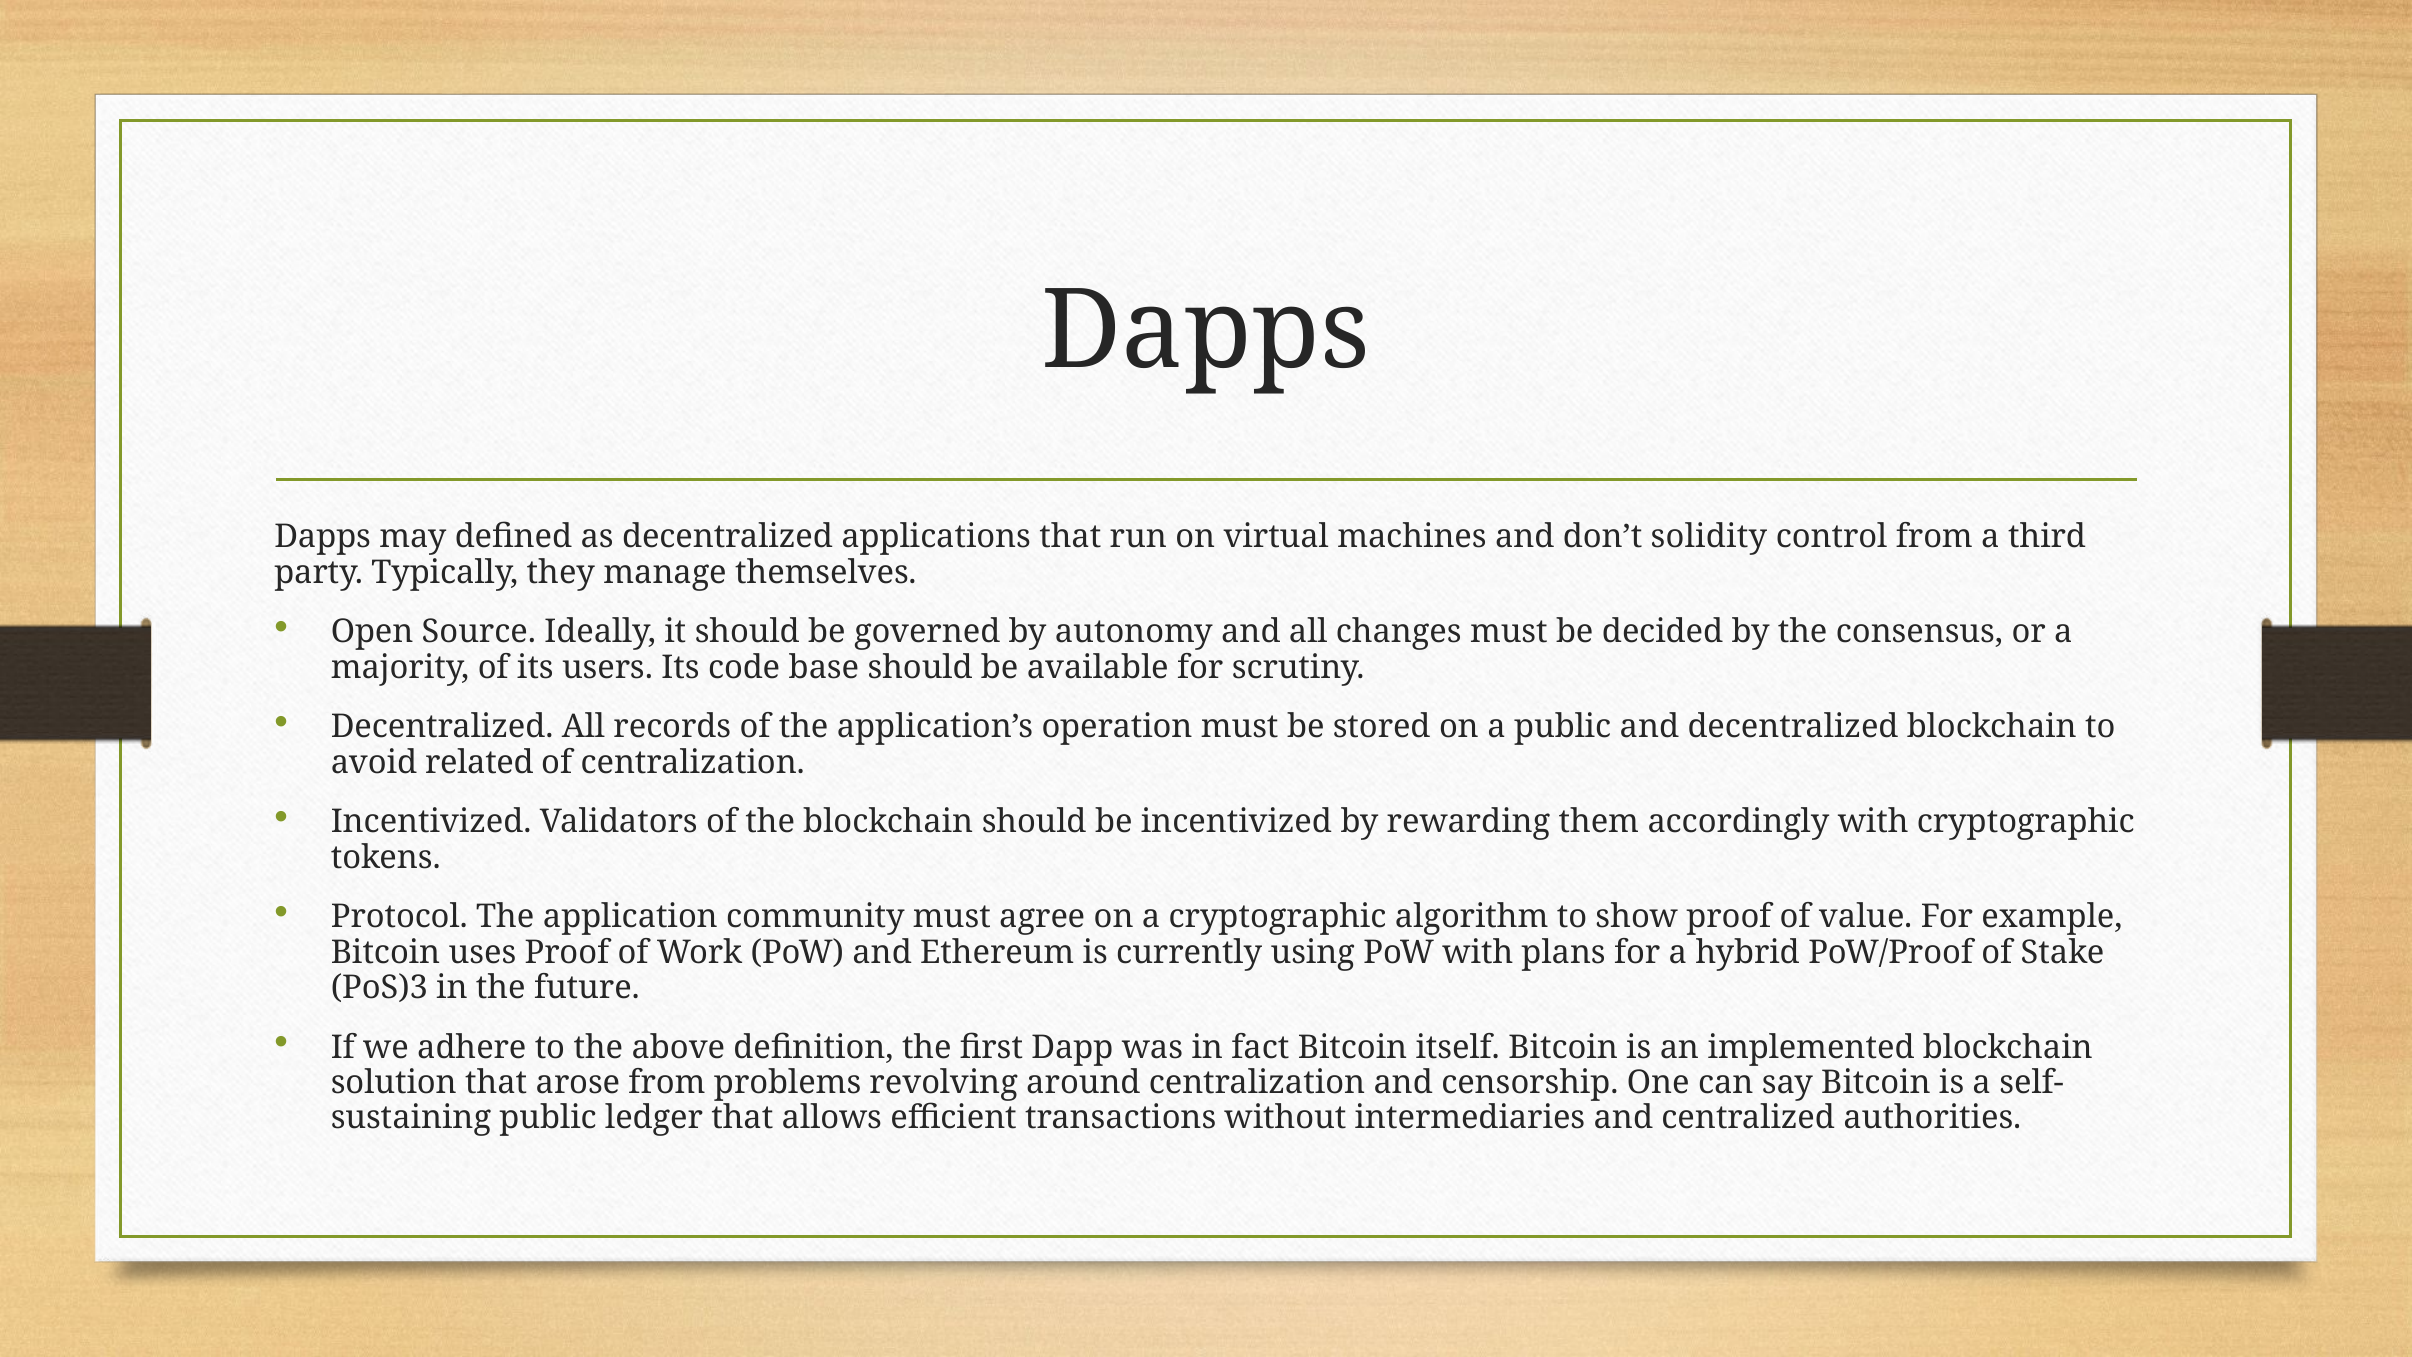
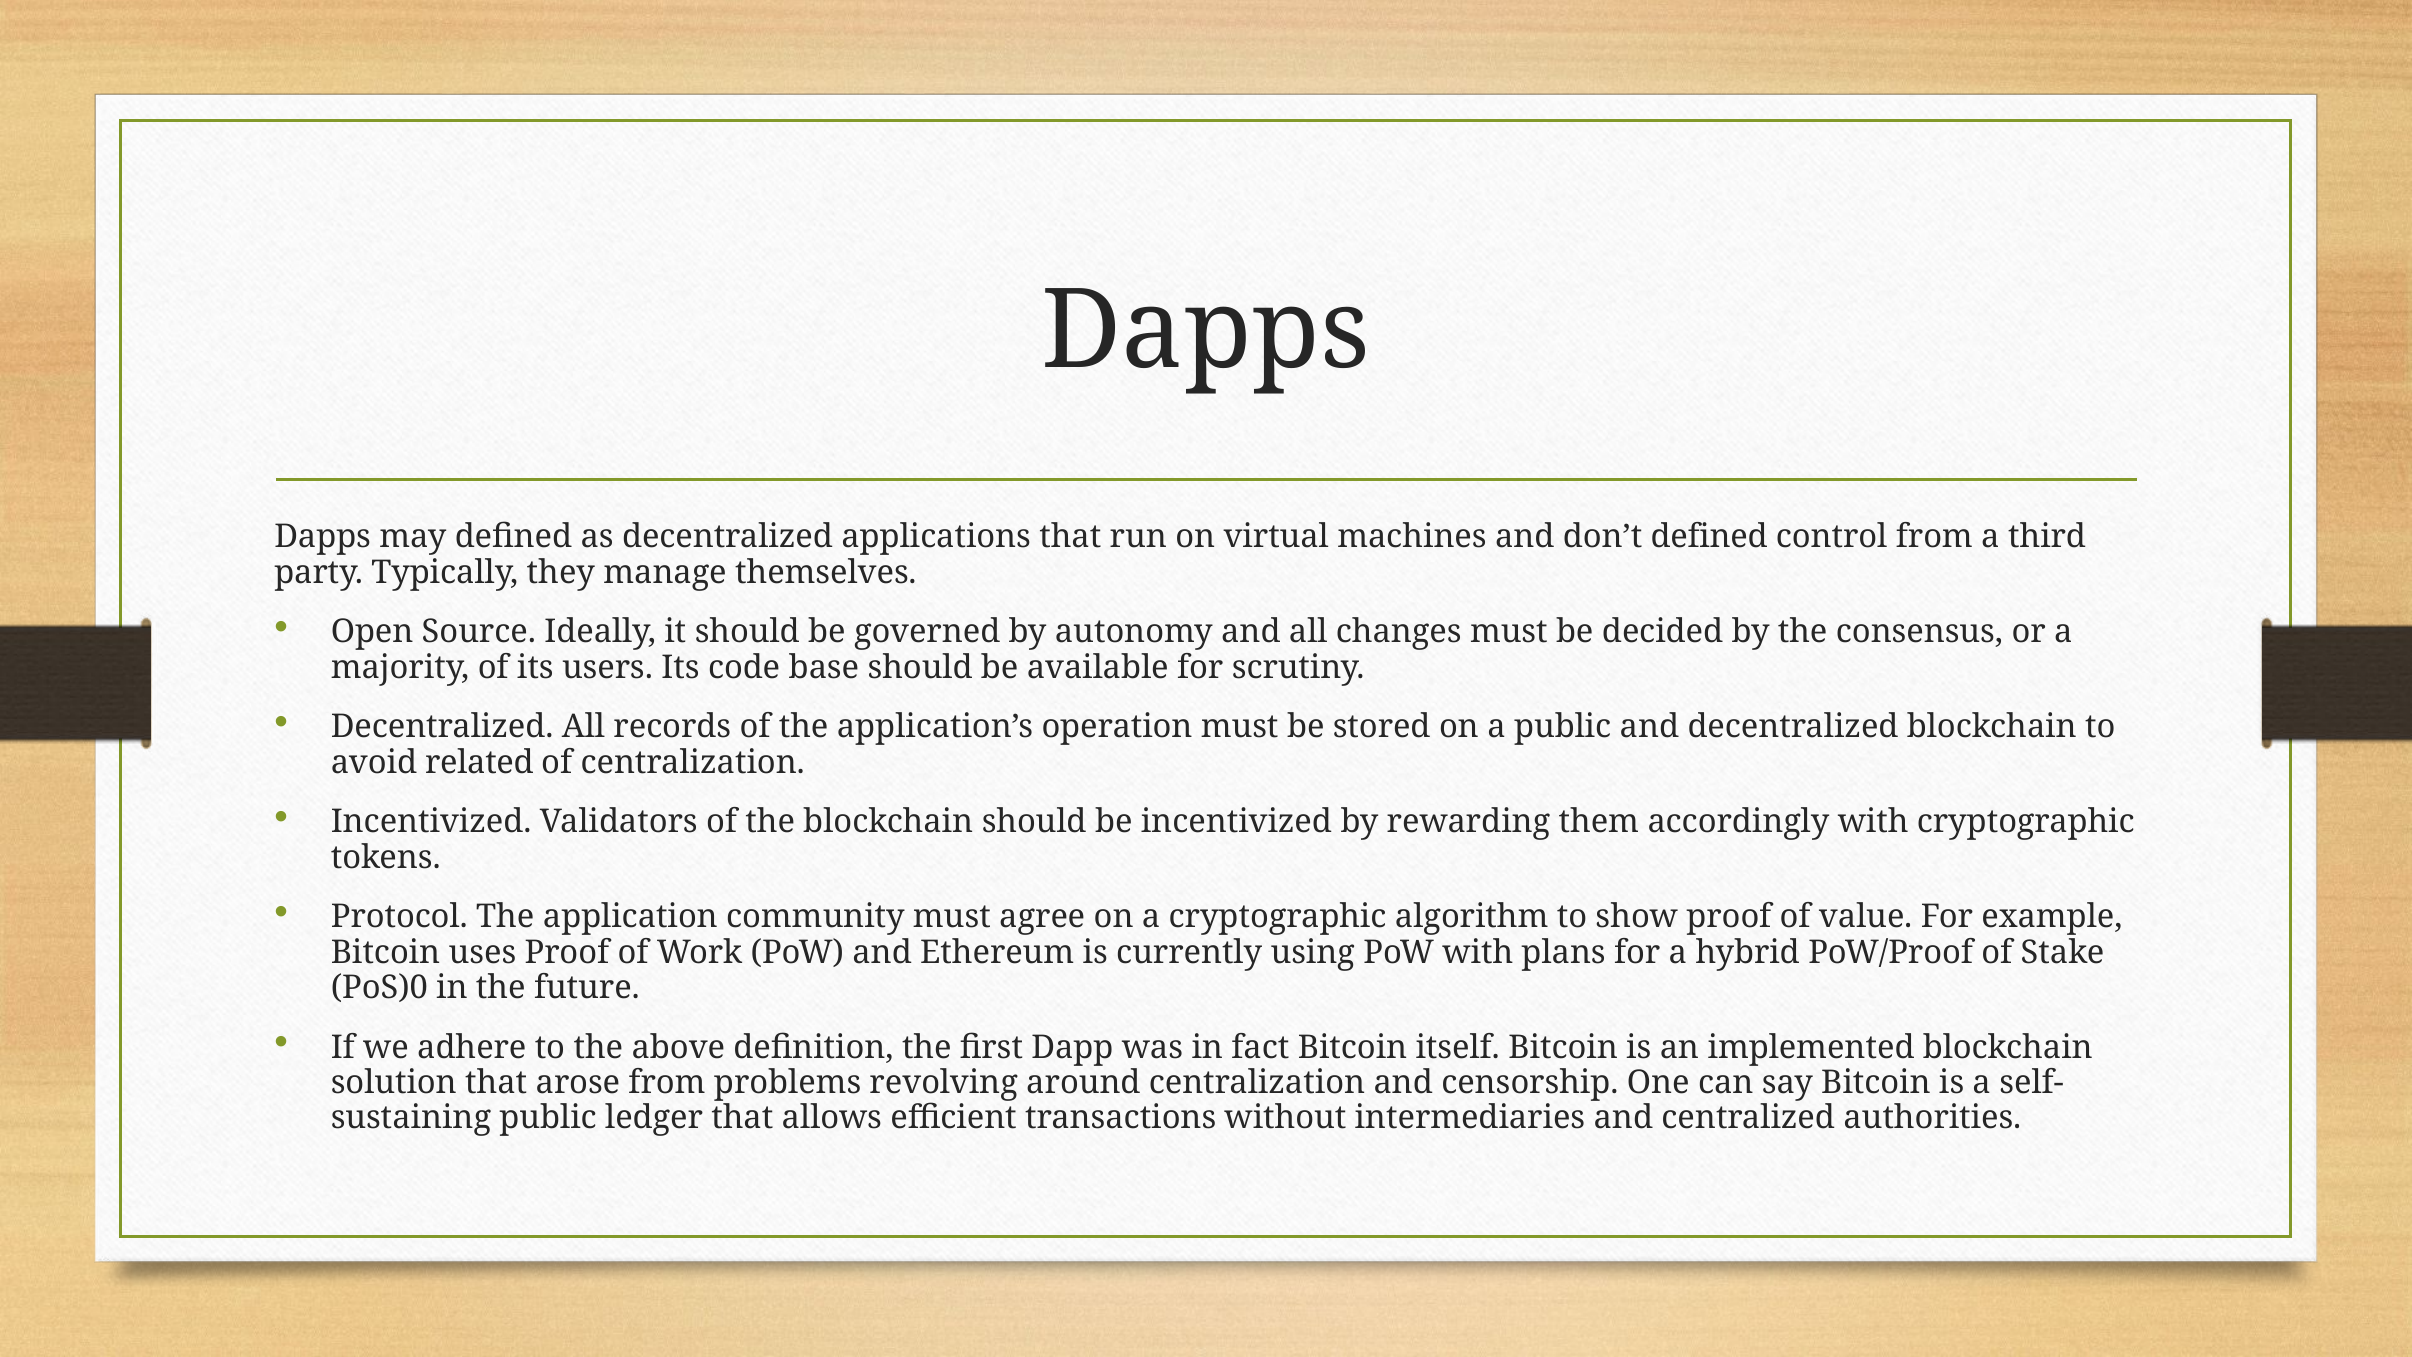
don’t solidity: solidity -> defined
PoS)3: PoS)3 -> PoS)0
